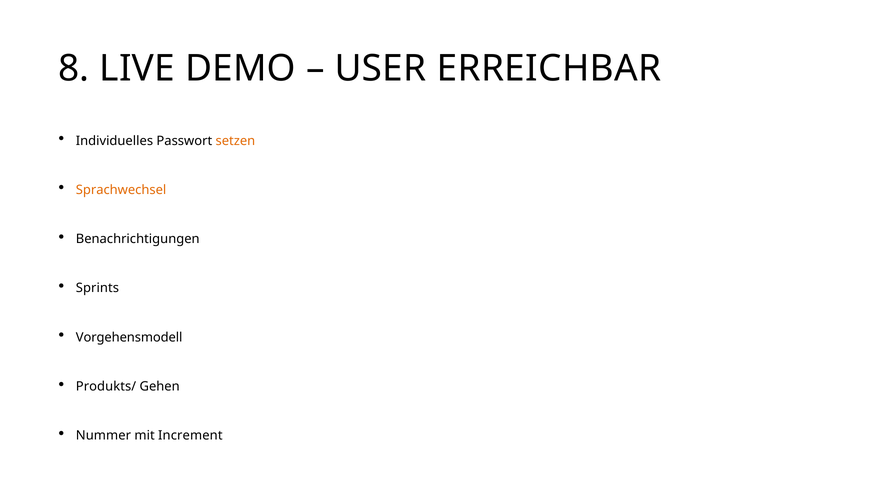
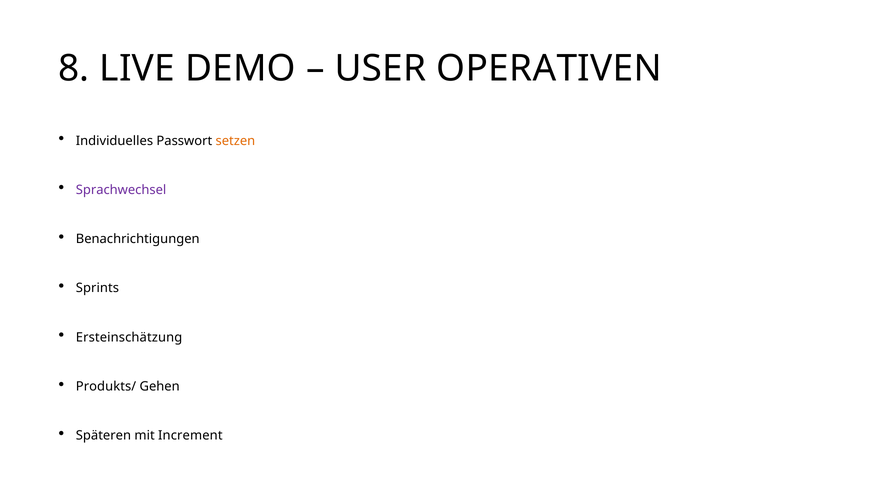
ERREICHBAR: ERREICHBAR -> OPERATIVEN
Sprachwechsel colour: orange -> purple
Vorgehensmodell: Vorgehensmodell -> Ersteinschätzung
Nummer: Nummer -> Späteren
